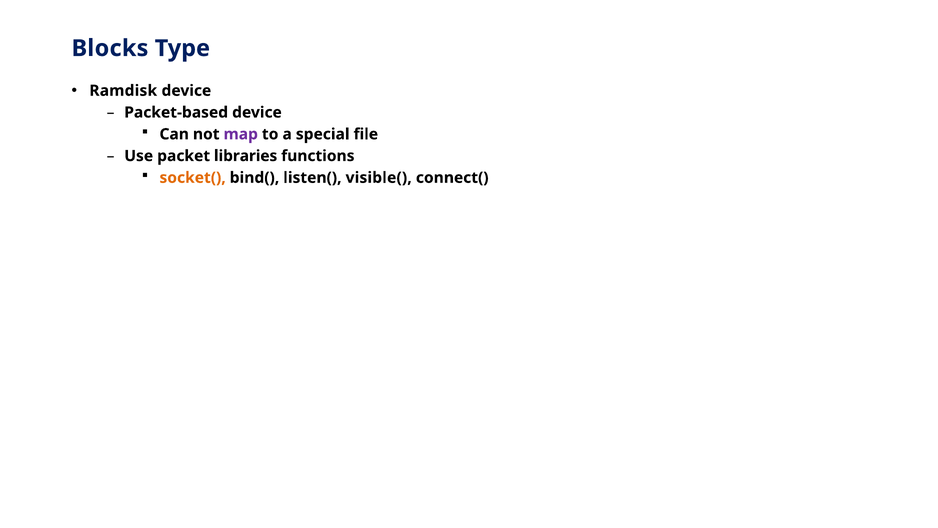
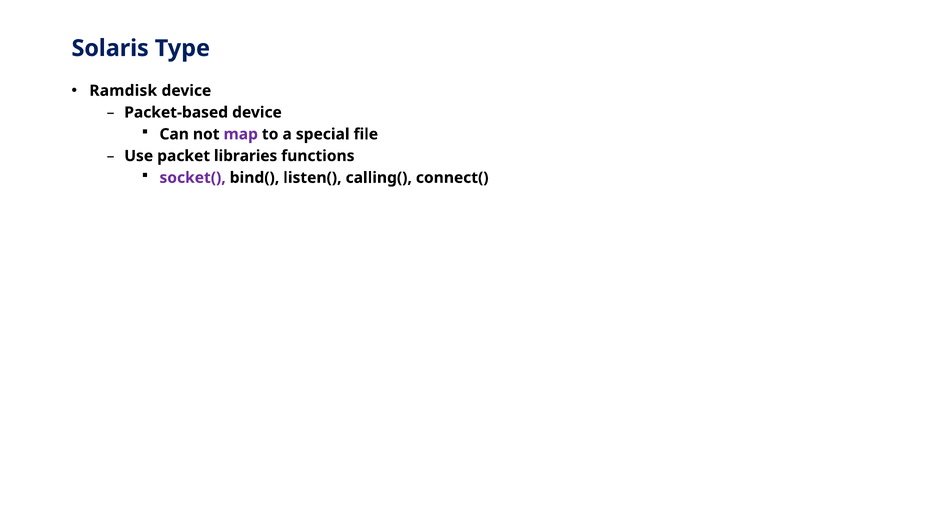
Blocks: Blocks -> Solaris
socket( colour: orange -> purple
visible(: visible( -> calling(
